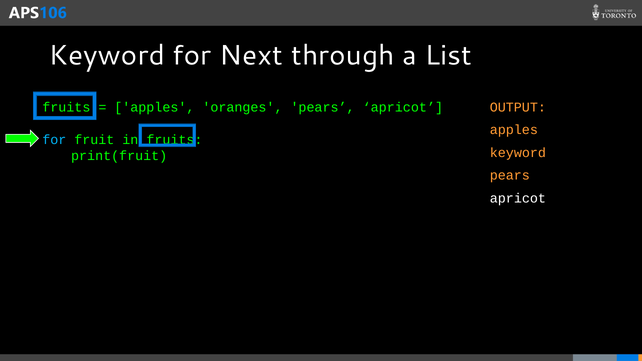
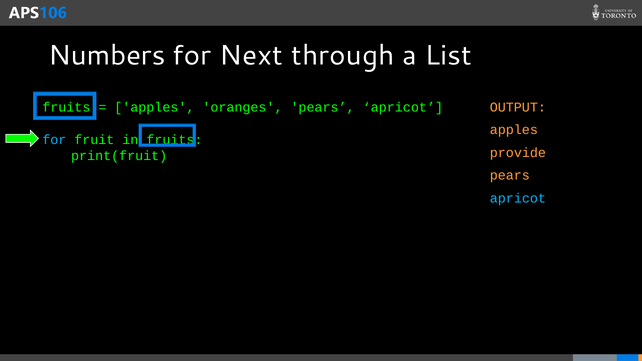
Keyword at (107, 56): Keyword -> Numbers
keyword at (518, 153): keyword -> provide
apricot at (518, 198) colour: white -> light blue
